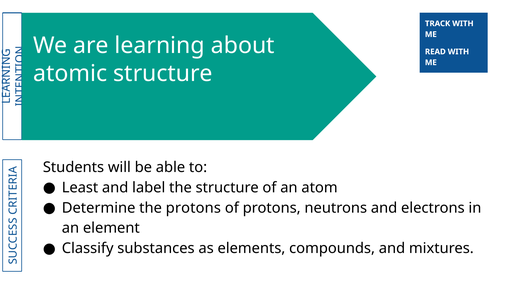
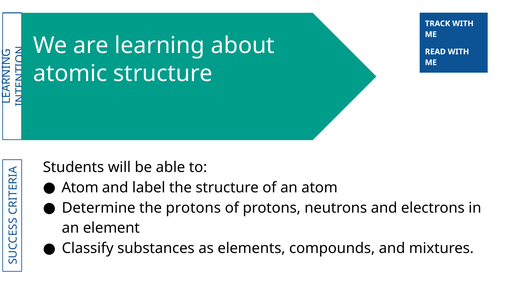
Least at (80, 188): Least -> Atom
